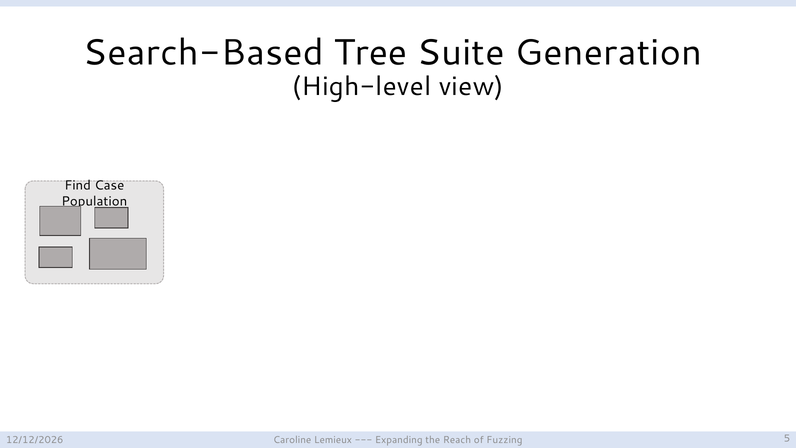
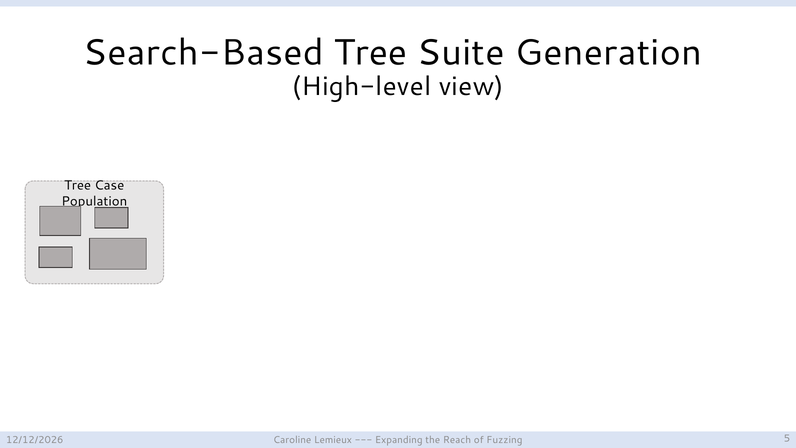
Find at (78, 185): Find -> Tree
